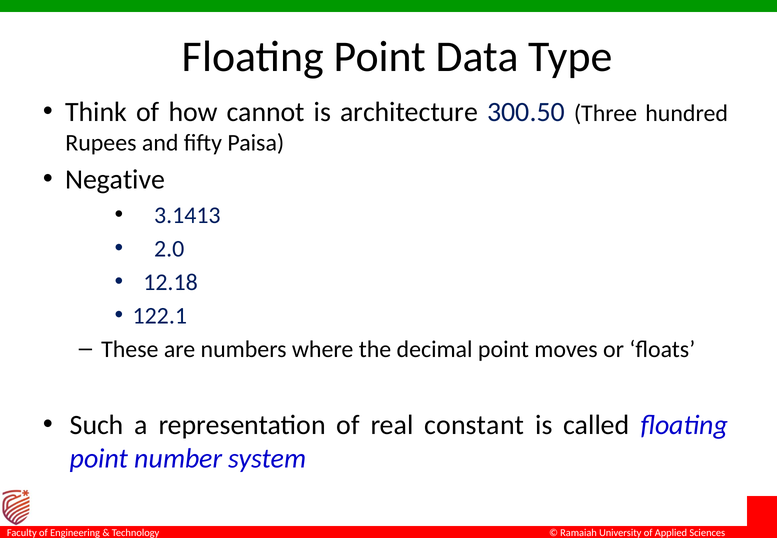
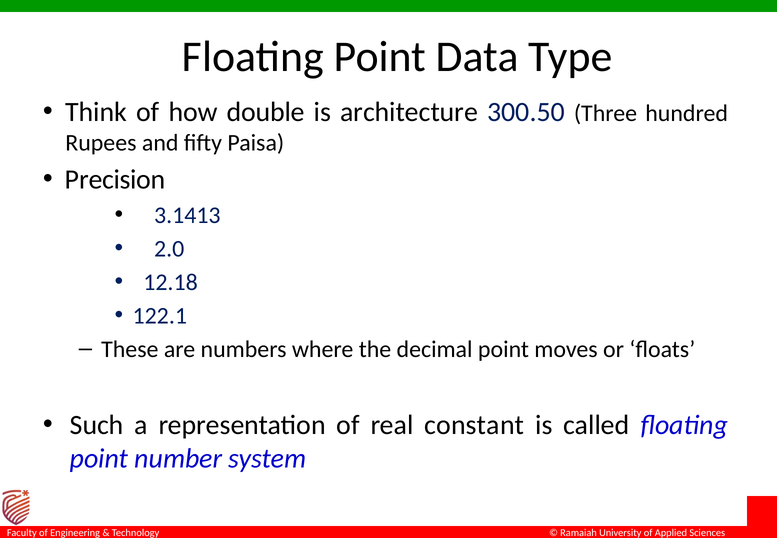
cannot: cannot -> double
Negative: Negative -> Precision
